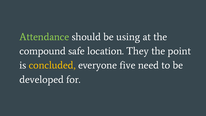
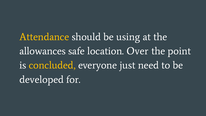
Attendance colour: light green -> yellow
compound: compound -> allowances
They: They -> Over
five: five -> just
